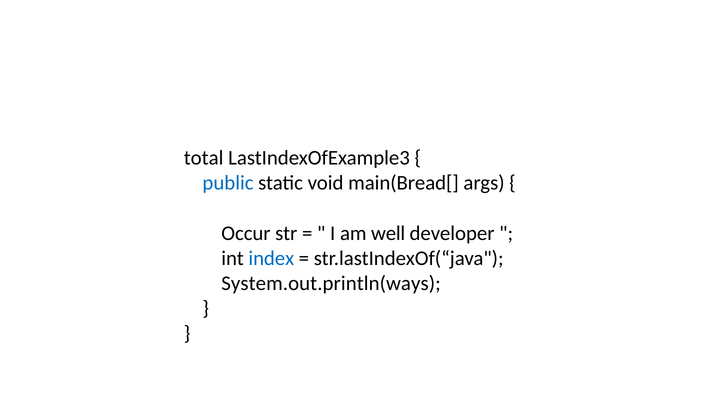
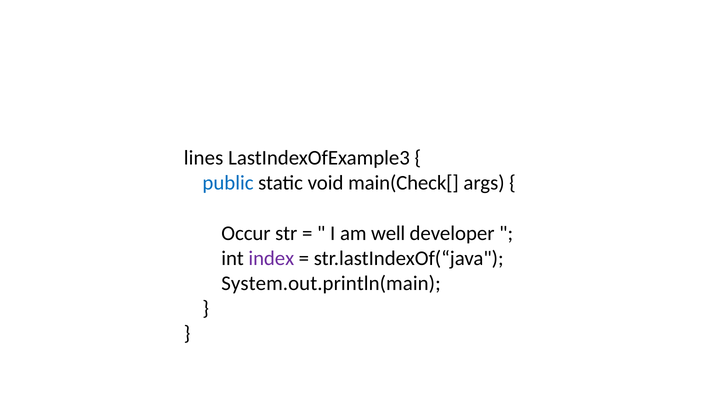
total: total -> lines
main(Bread[: main(Bread[ -> main(Check[
index colour: blue -> purple
System.out.println(ways: System.out.println(ways -> System.out.println(main
